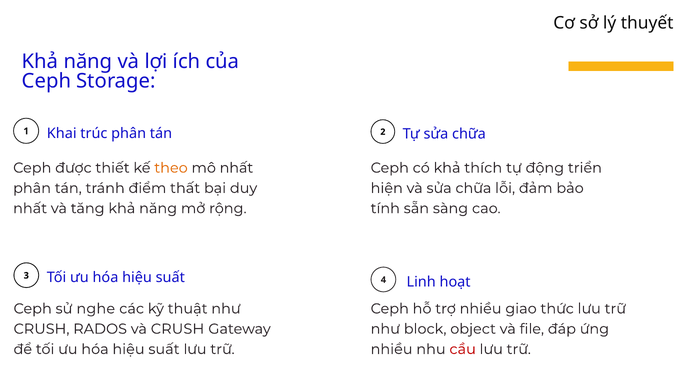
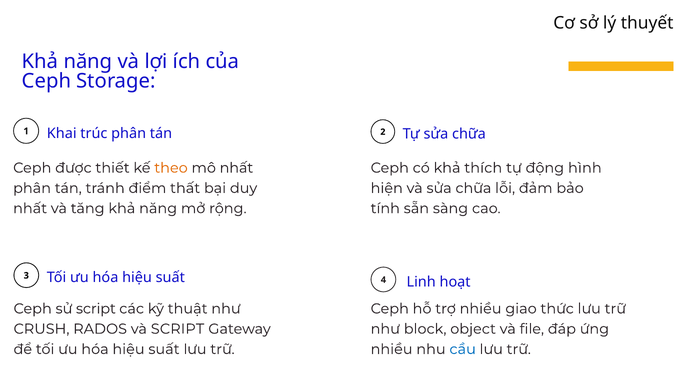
triển: triển -> hình
sử nghe: nghe -> script
và CRUSH: CRUSH -> SCRIPT
cầu colour: red -> blue
